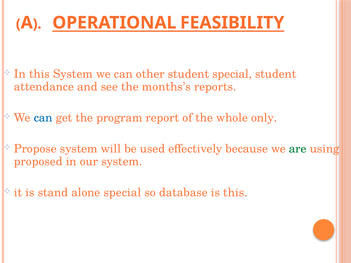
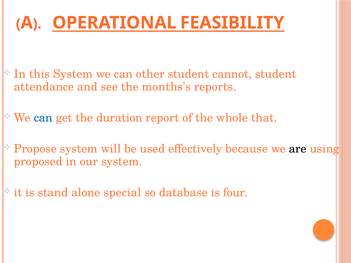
student special: special -> cannot
program: program -> duration
only: only -> that
are colour: green -> black
is this: this -> four
